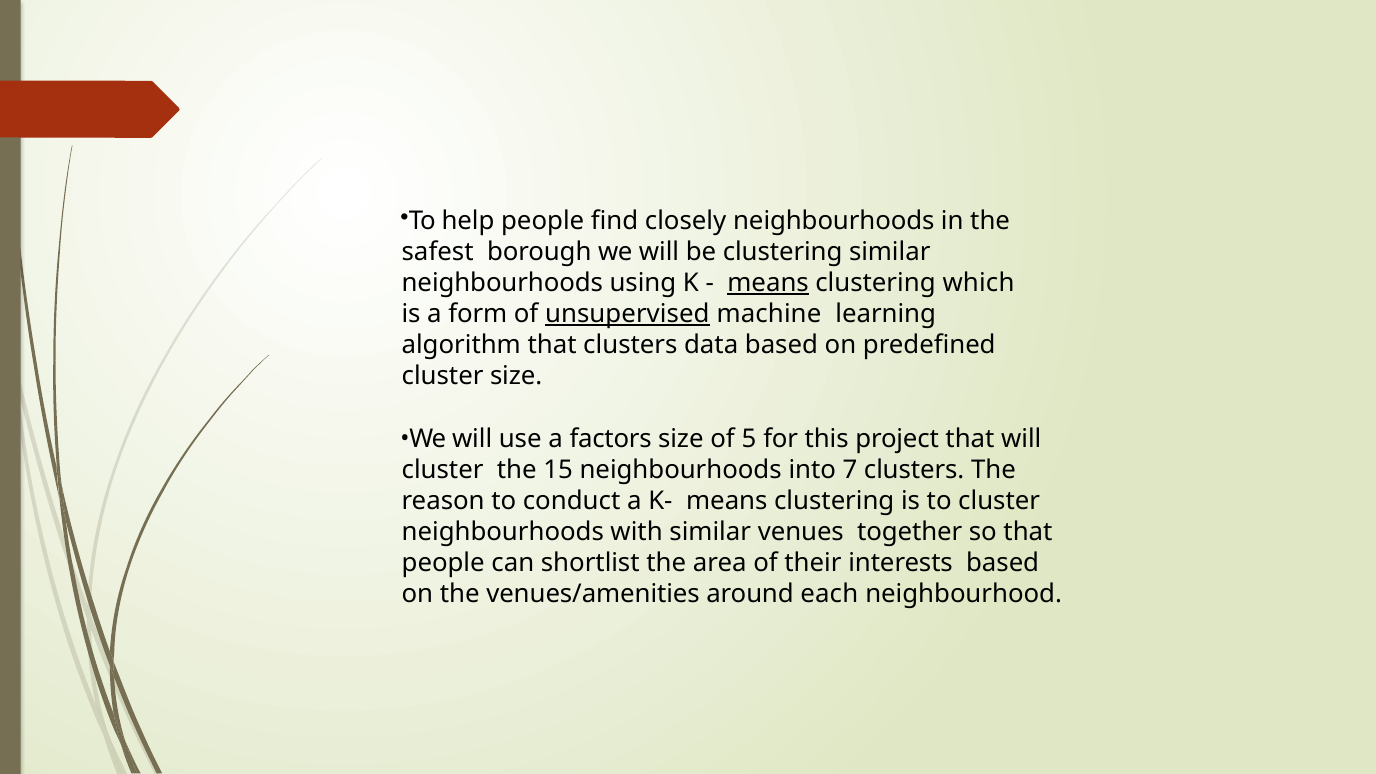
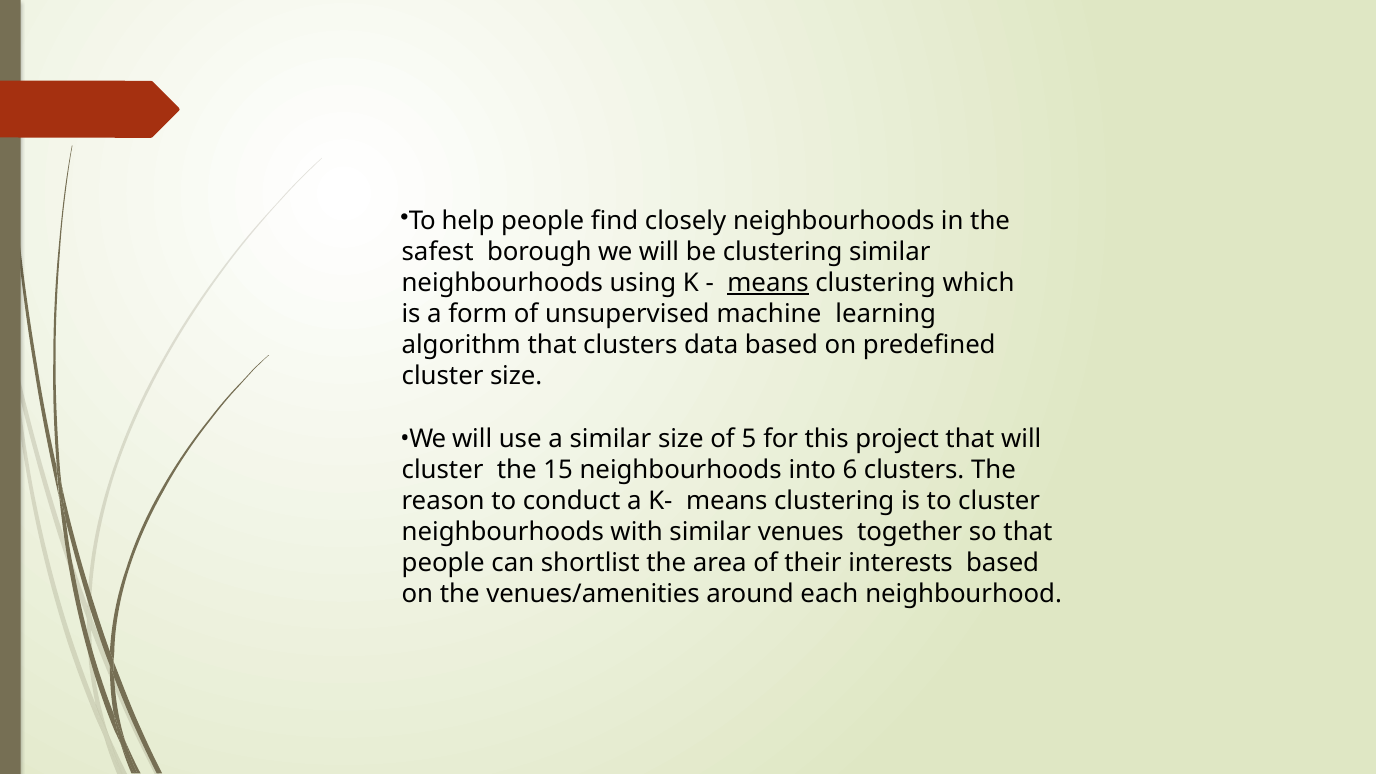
unsupervised underline: present -> none
a factors: factors -> similar
7: 7 -> 6
